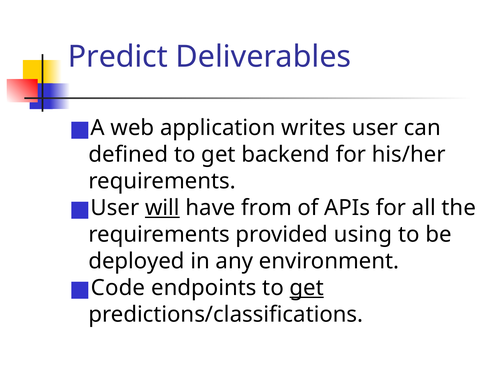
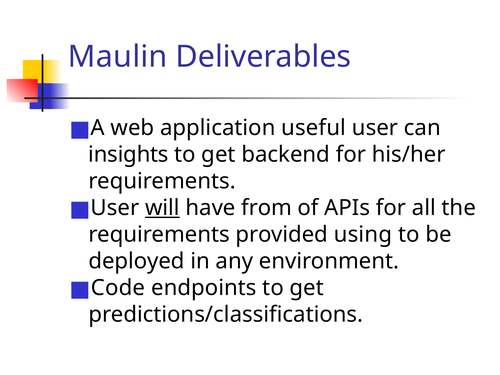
Predict: Predict -> Maulin
writes: writes -> useful
defined: defined -> insights
get at (307, 288) underline: present -> none
